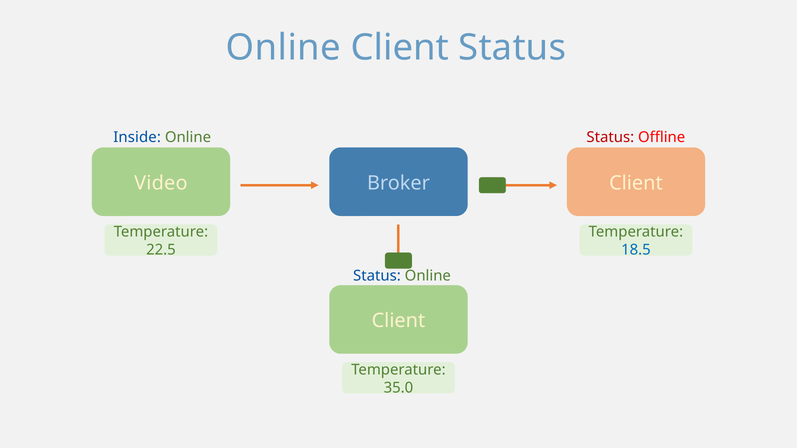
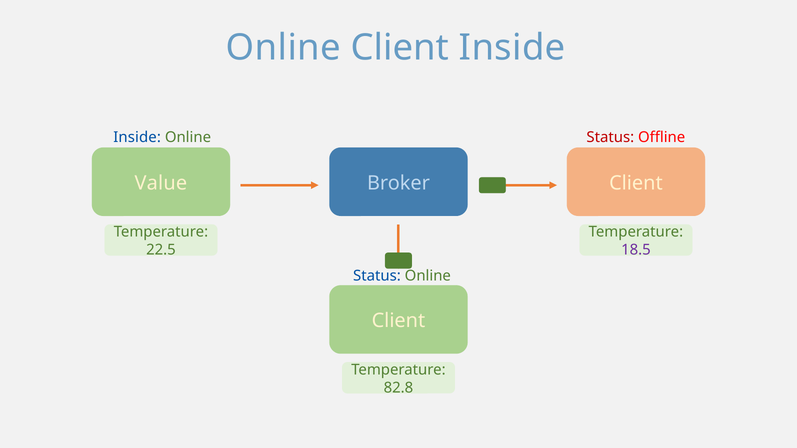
Status at (512, 48): Status -> Inside
Video: Video -> Value
18.5 colour: blue -> purple
35.0: 35.0 -> 82.8
